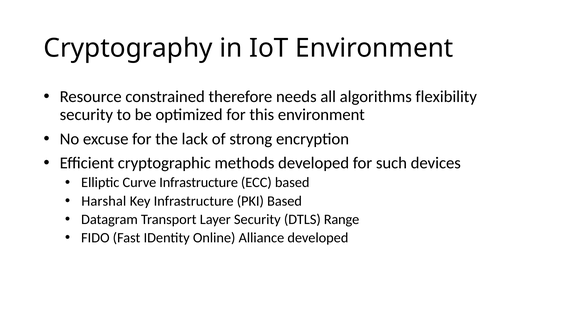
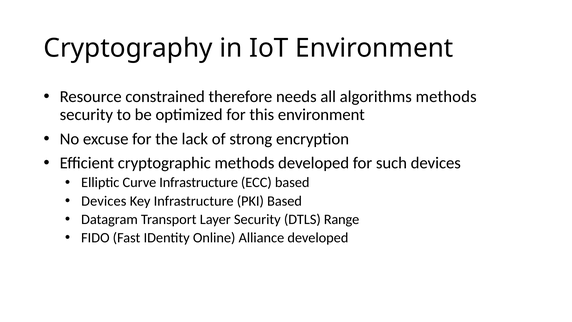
algorithms flexibility: flexibility -> methods
Harshal at (104, 201): Harshal -> Devices
